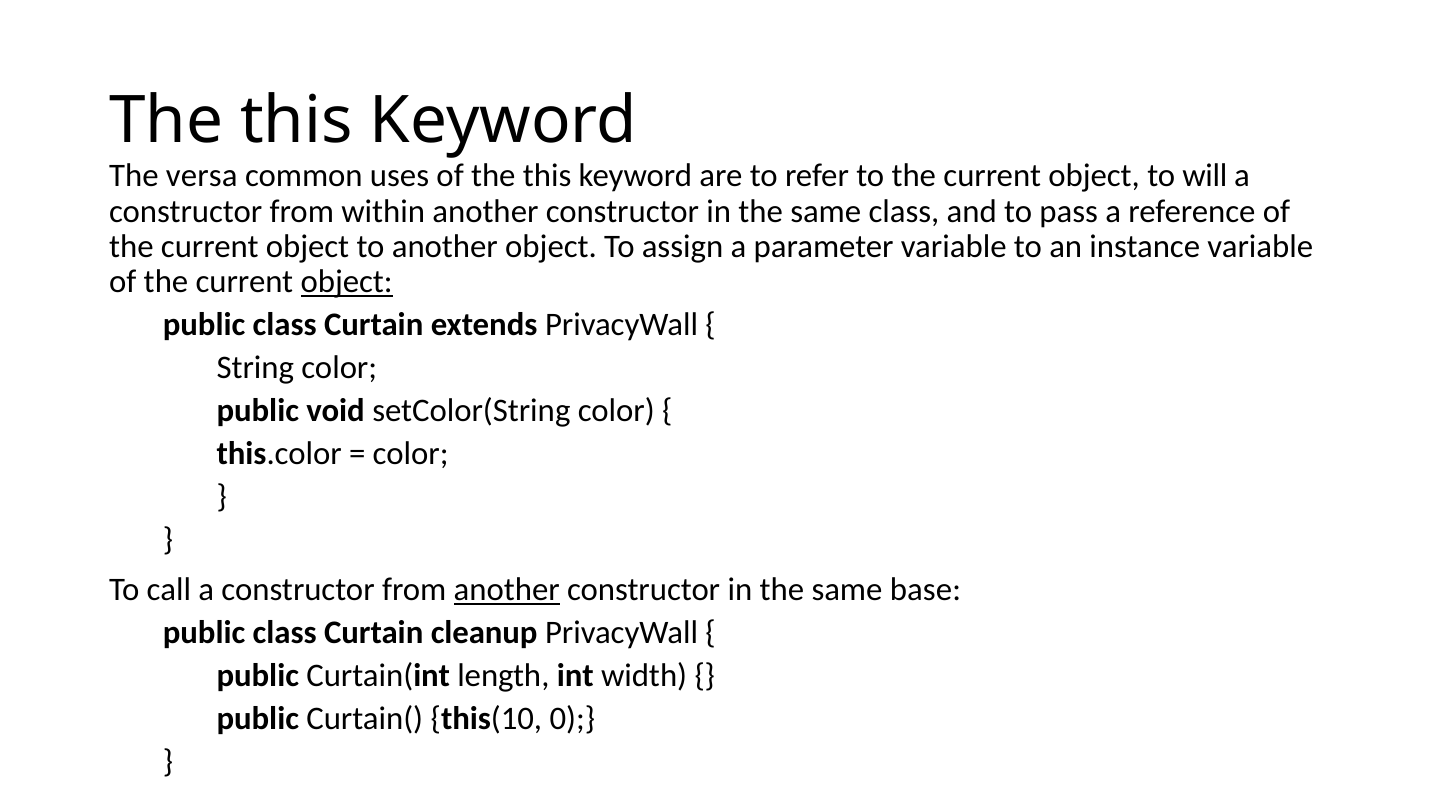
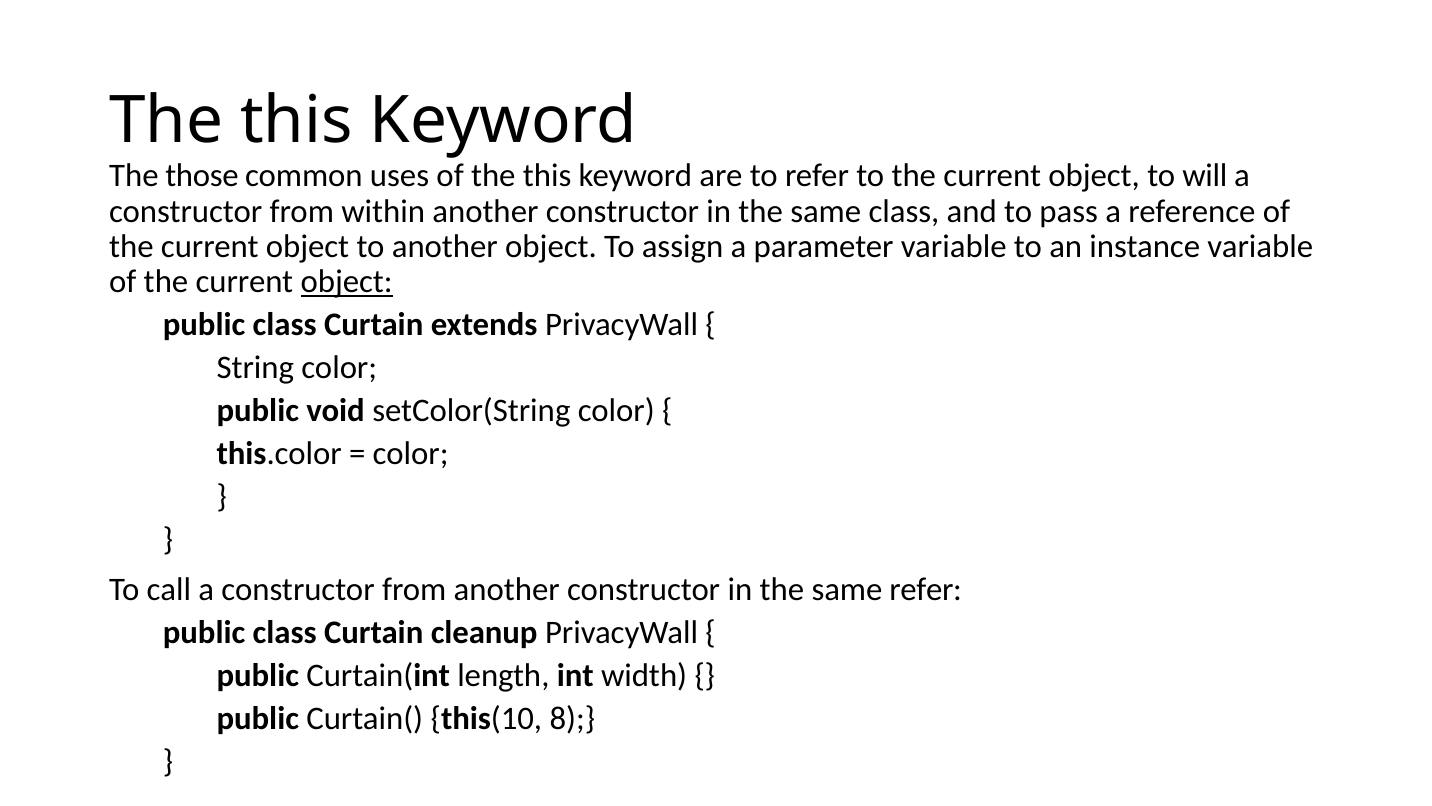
versa: versa -> those
another at (507, 590) underline: present -> none
same base: base -> refer
0: 0 -> 8
